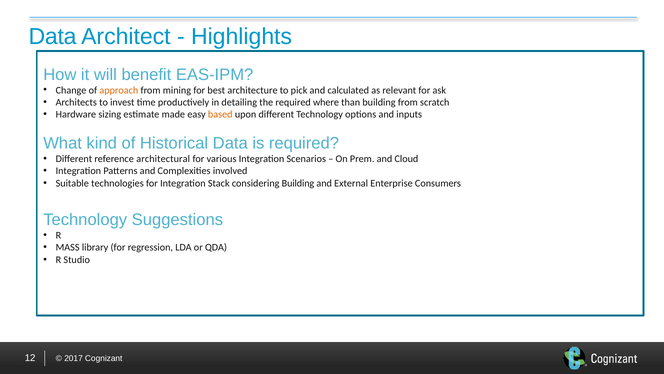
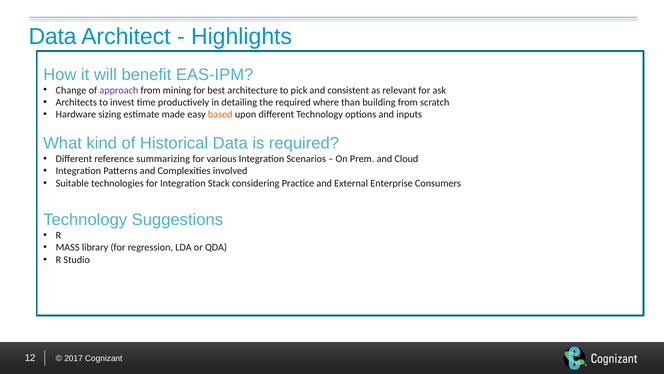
approach colour: orange -> purple
calculated: calculated -> consistent
architectural: architectural -> summarizing
considering Building: Building -> Practice
